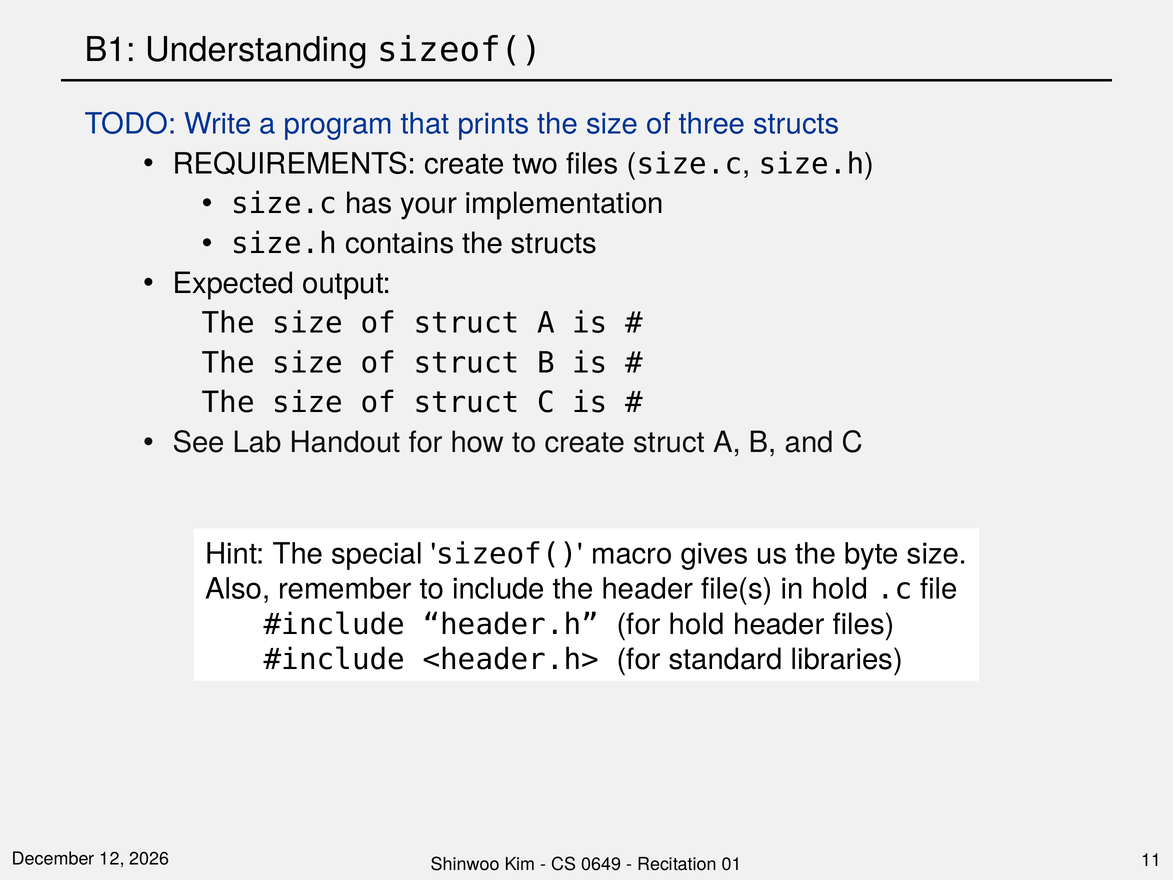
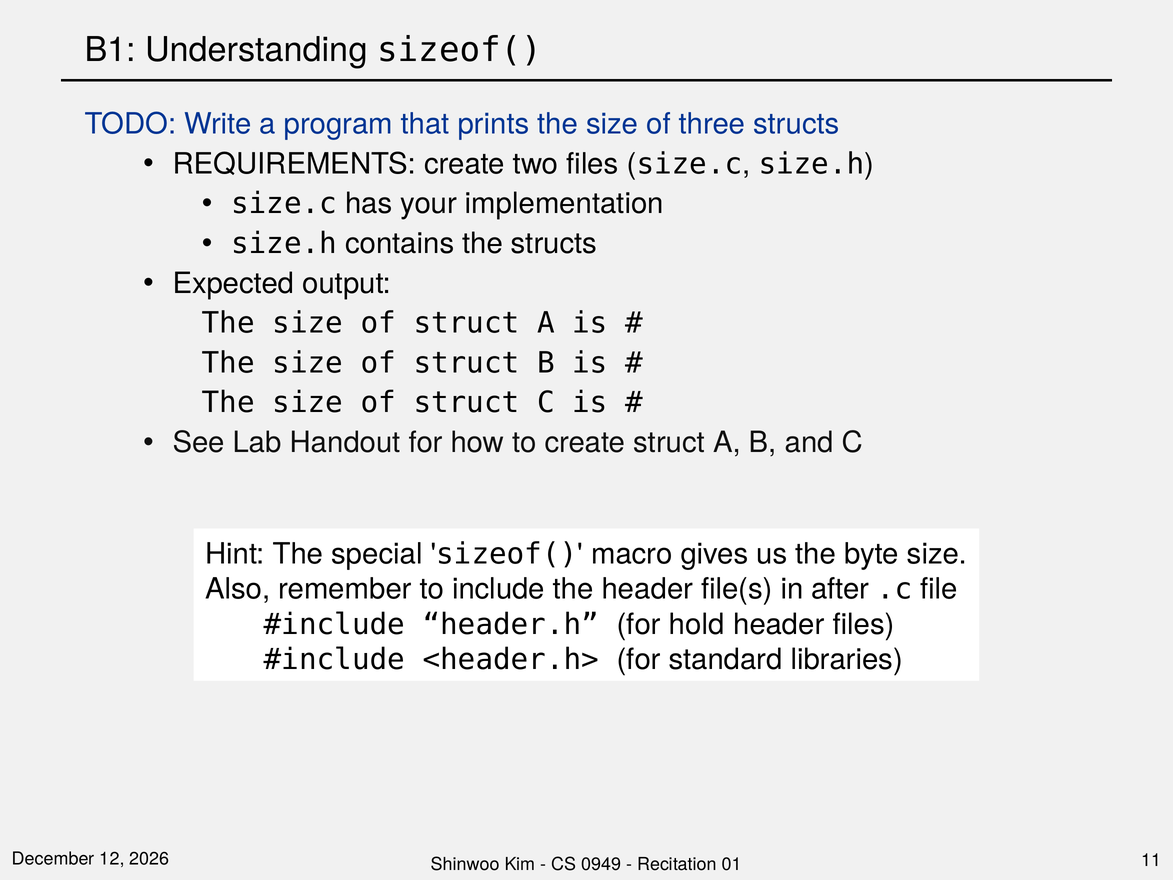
in hold: hold -> after
0649: 0649 -> 0949
